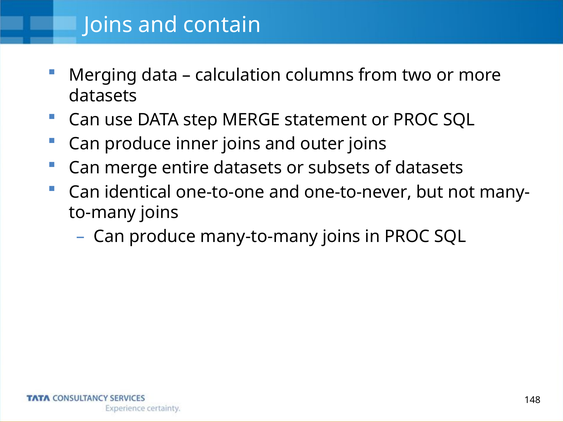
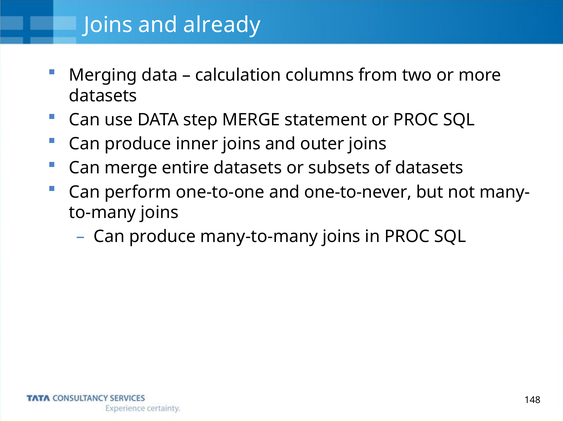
contain: contain -> already
identical: identical -> perform
